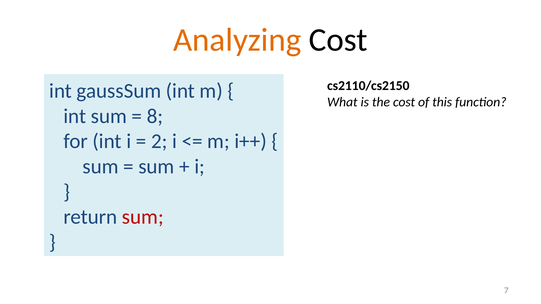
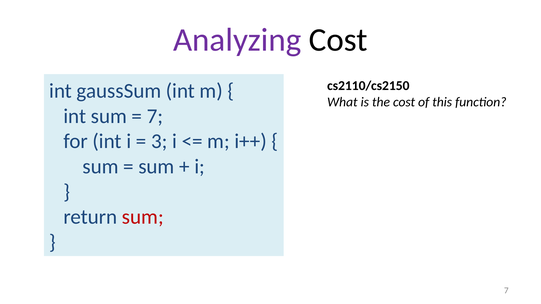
Analyzing colour: orange -> purple
8 at (155, 116): 8 -> 7
2: 2 -> 3
